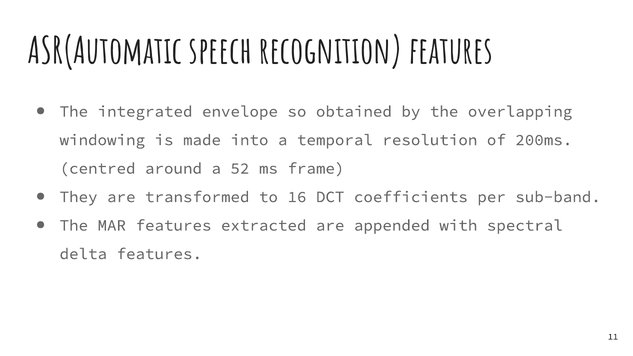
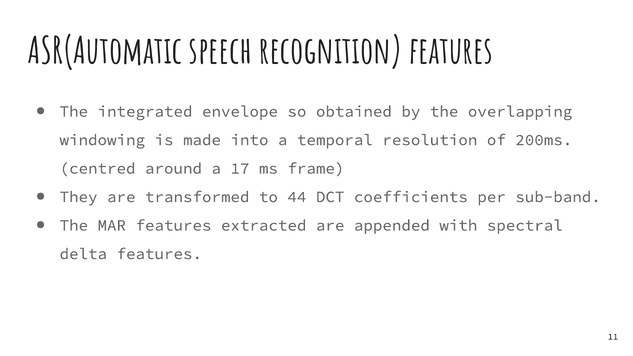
52: 52 -> 17
16: 16 -> 44
